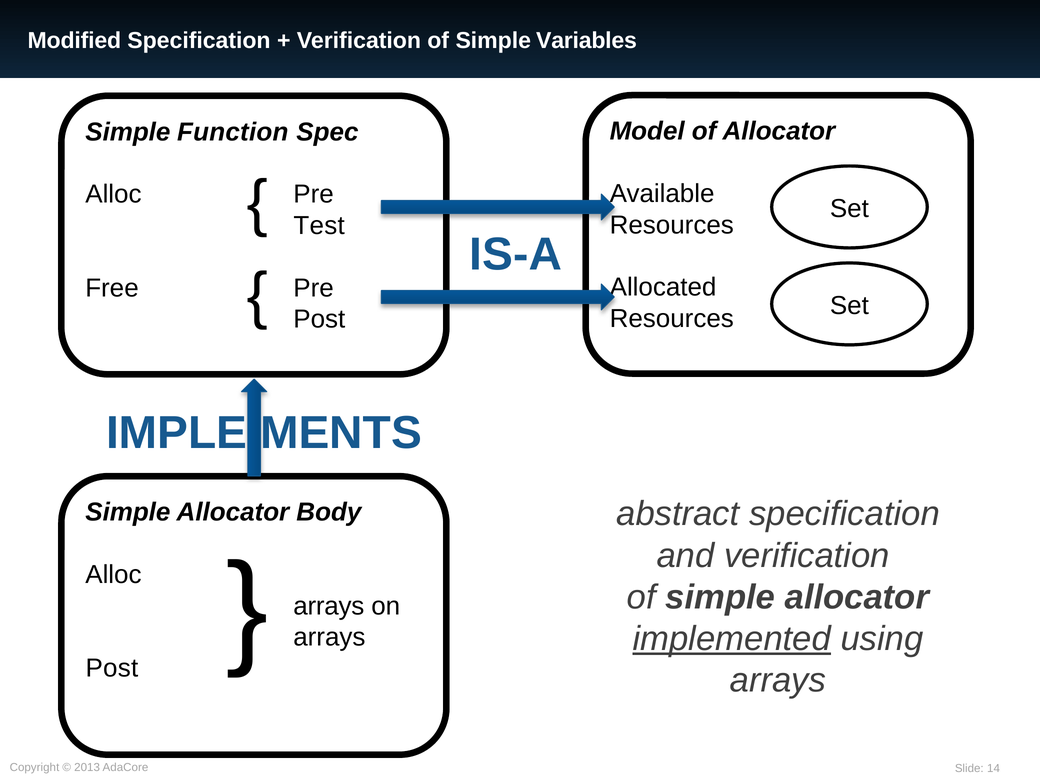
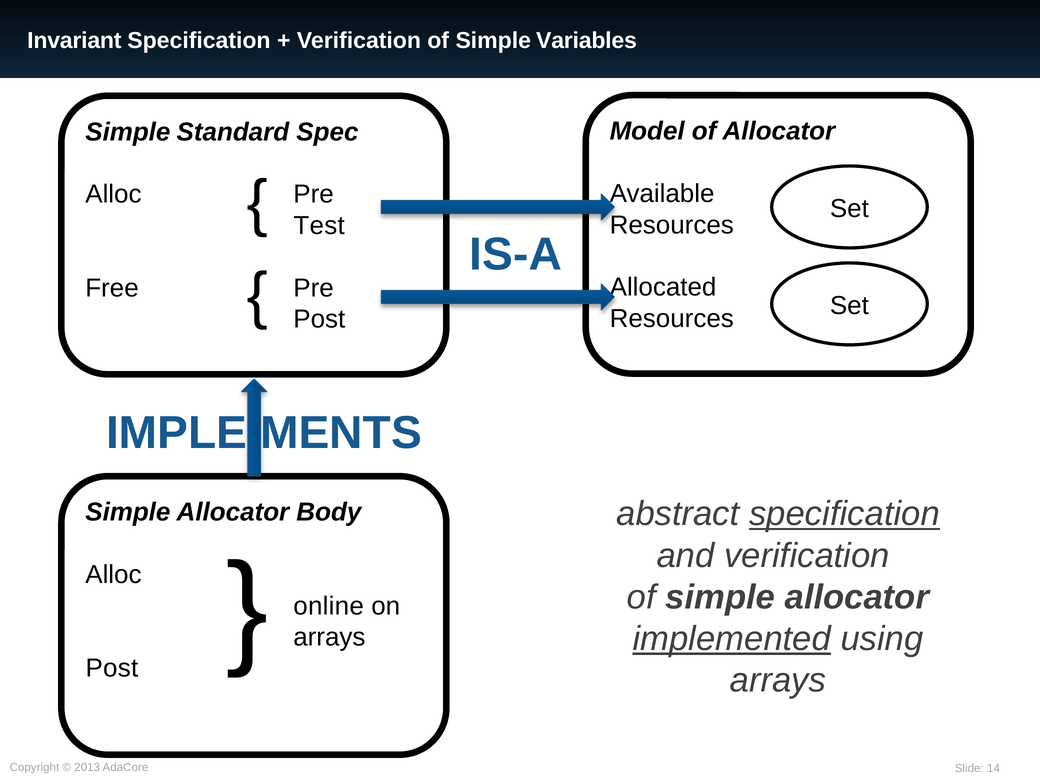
Modified: Modified -> Invariant
Function: Function -> Standard
specification at (844, 514) underline: none -> present
arrays at (329, 606): arrays -> online
